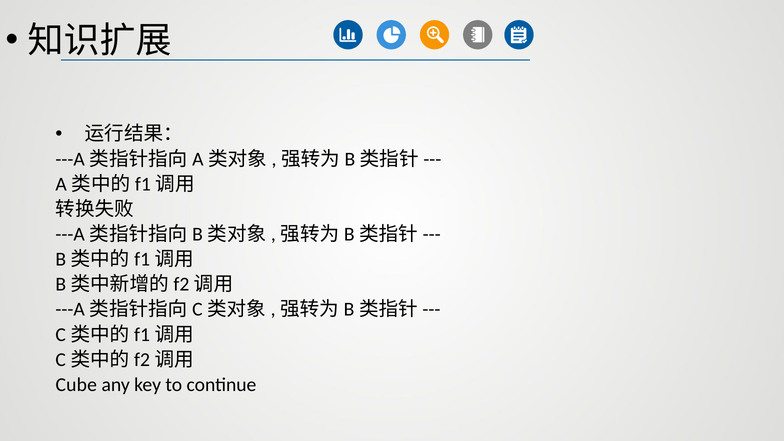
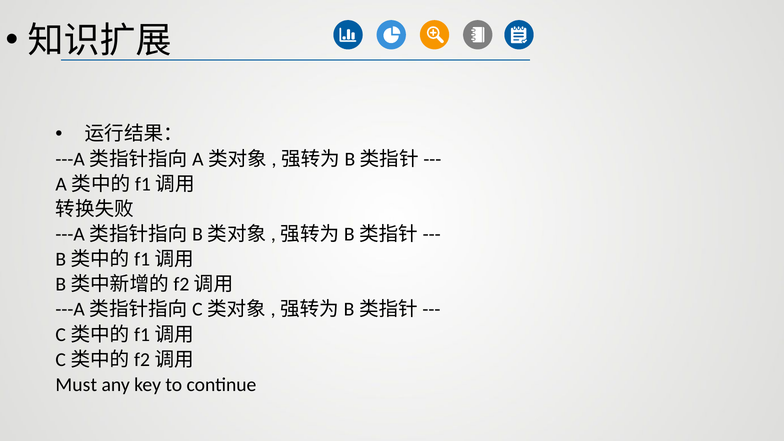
Cube: Cube -> Must
